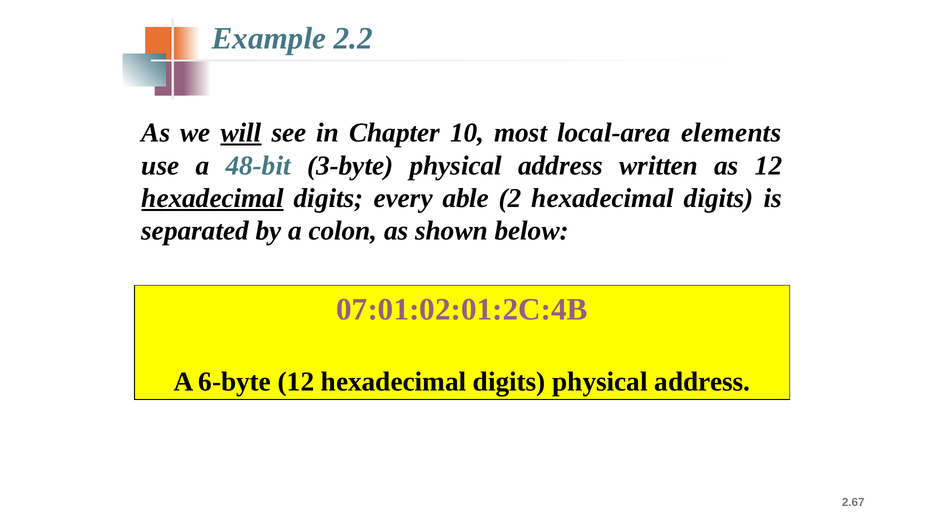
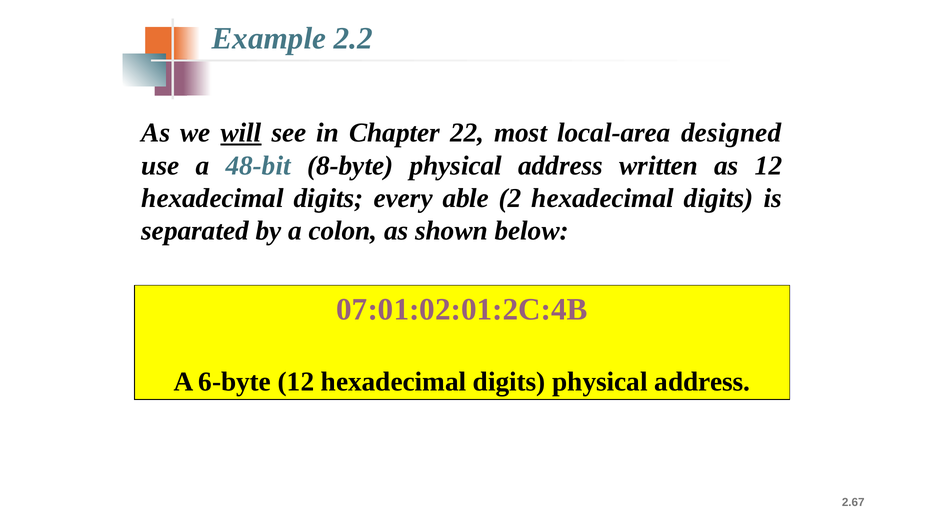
10: 10 -> 22
elements: elements -> designed
3-byte: 3-byte -> 8-byte
hexadecimal at (213, 198) underline: present -> none
